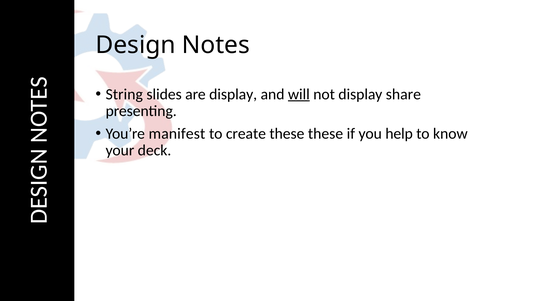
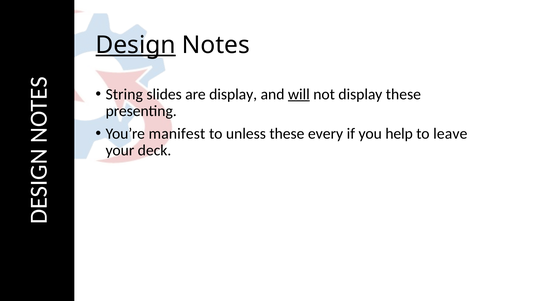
Design underline: none -> present
display share: share -> these
create: create -> unless
these these: these -> every
know: know -> leave
